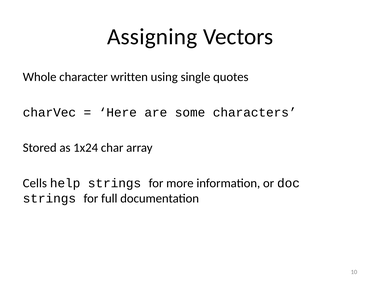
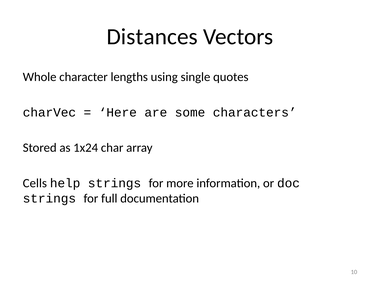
Assigning: Assigning -> Distances
written: written -> lengths
